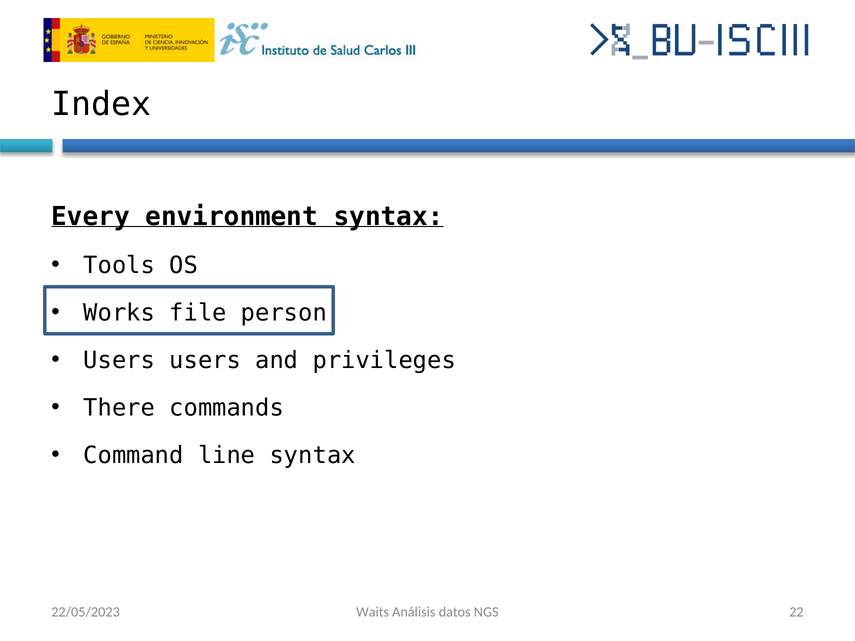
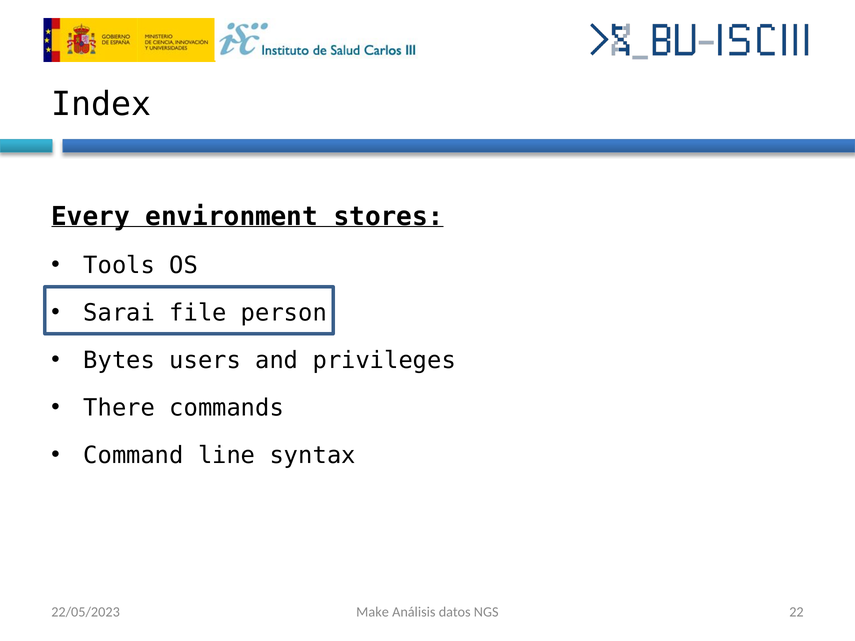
environment syntax: syntax -> stores
Works: Works -> Sarai
Users at (119, 360): Users -> Bytes
Waits: Waits -> Make
